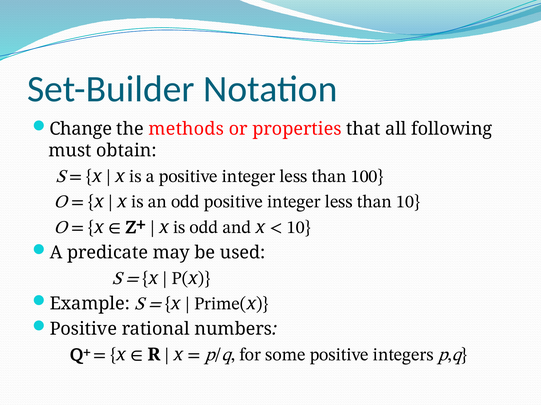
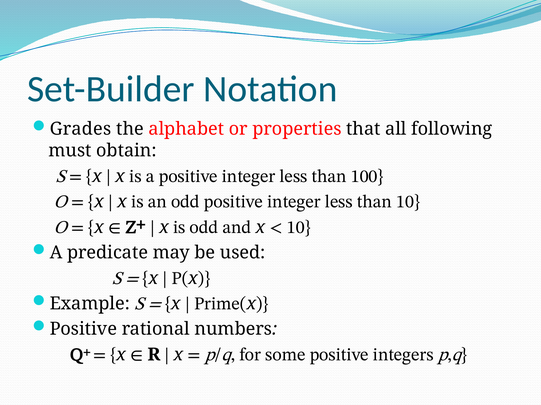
Change: Change -> Grades
methods: methods -> alphabet
